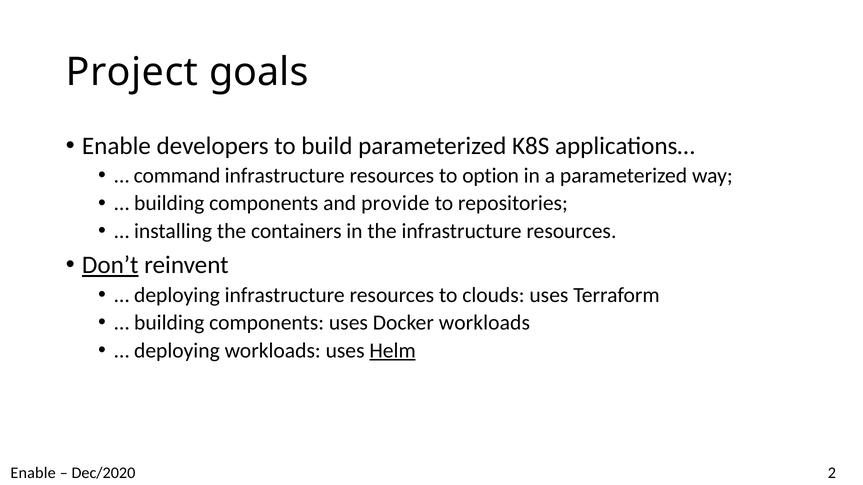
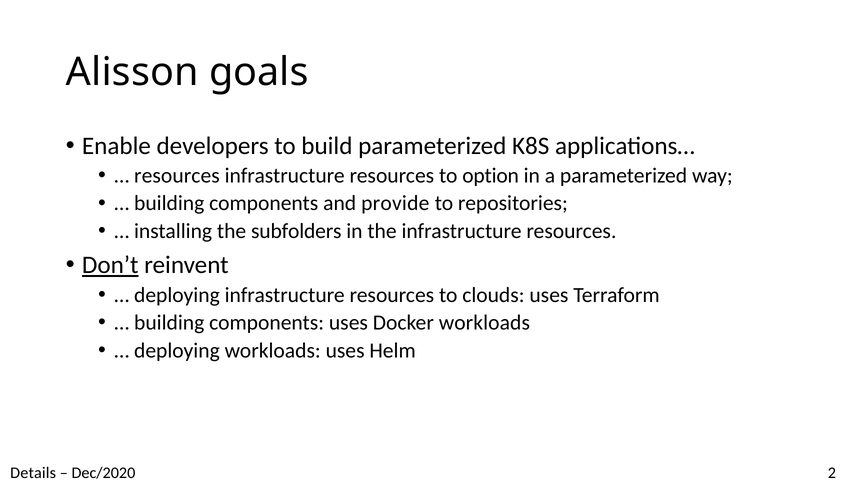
Project: Project -> Alisson
command at (177, 176): command -> resources
containers: containers -> subfolders
Helm underline: present -> none
Enable at (33, 474): Enable -> Details
